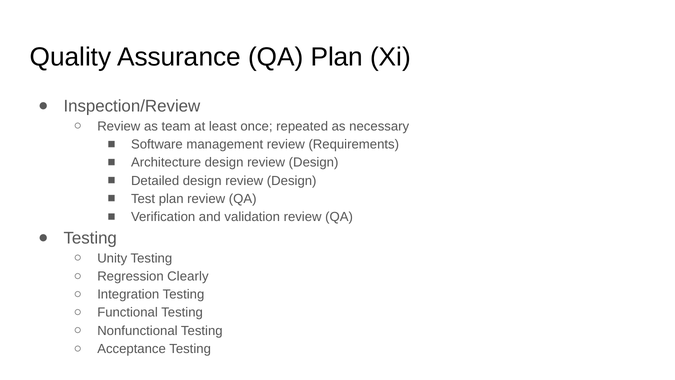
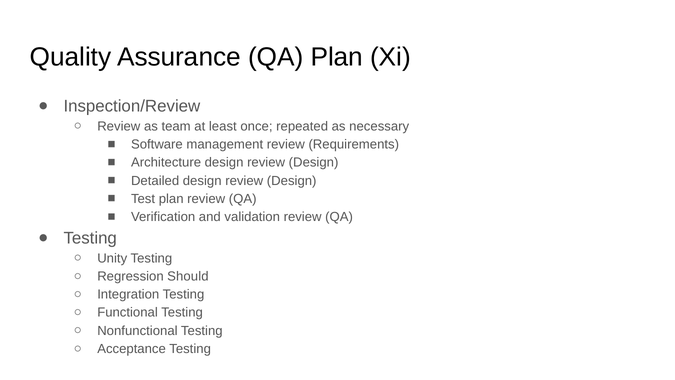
Clearly: Clearly -> Should
